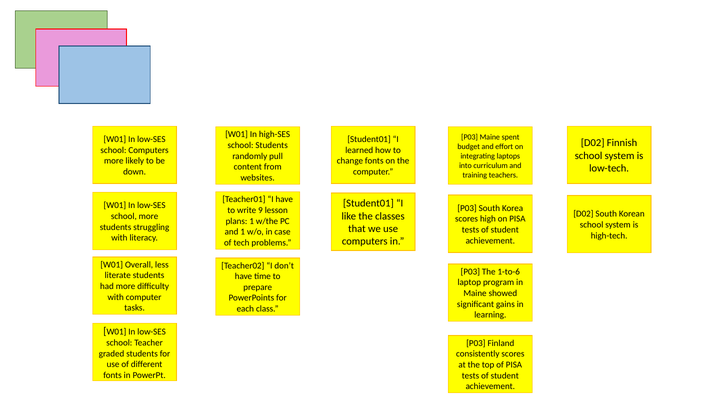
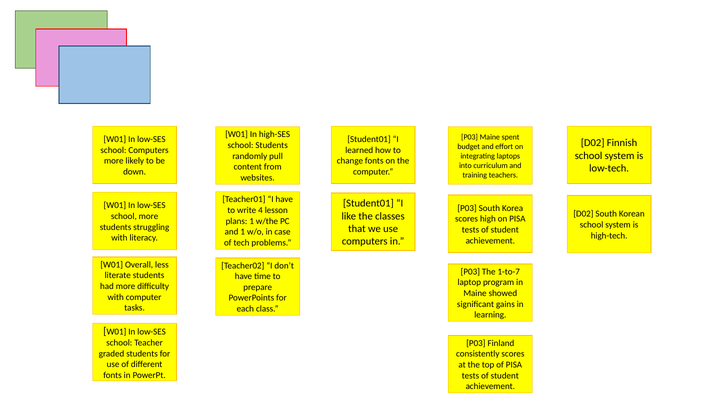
9: 9 -> 4
1-to-6: 1-to-6 -> 1-to-7
